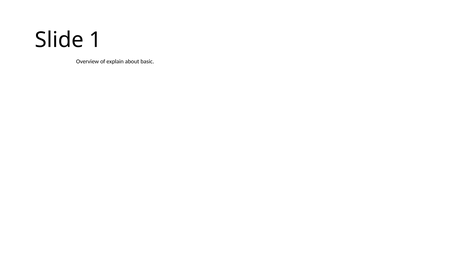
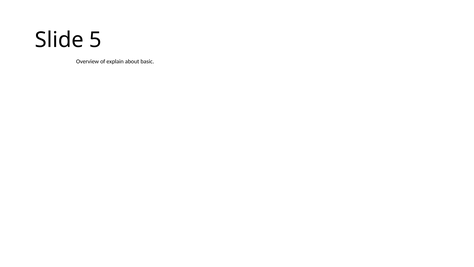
1: 1 -> 5
